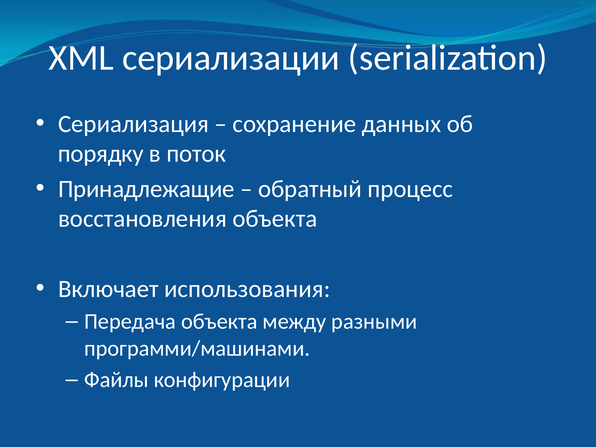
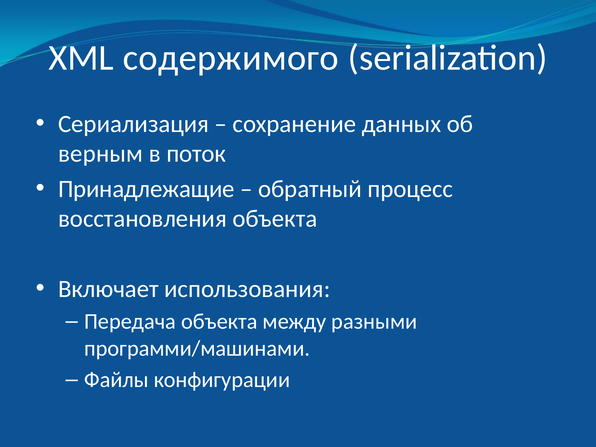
сериализации: сериализации -> содержимого
порядку: порядку -> верным
